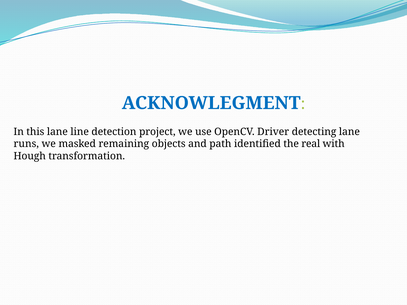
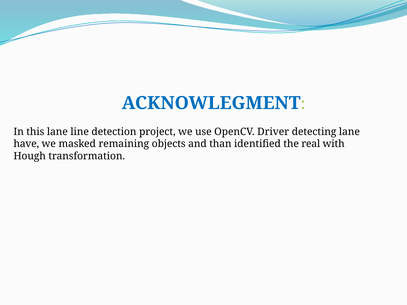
runs: runs -> have
path: path -> than
